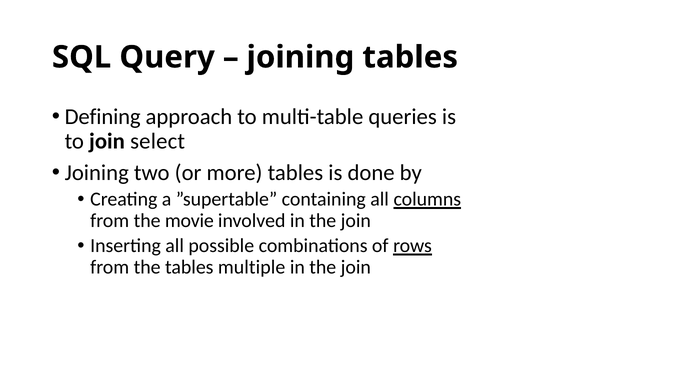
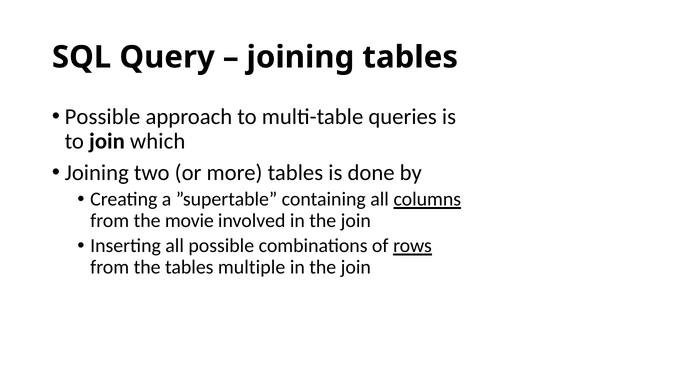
Defining at (103, 117): Defining -> Possible
select: select -> which
